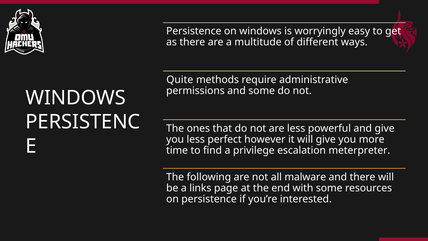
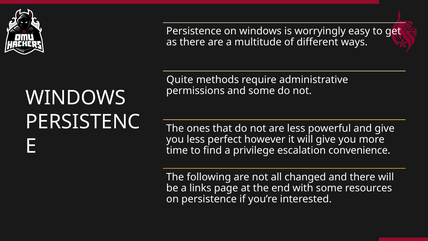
meterpreter: meterpreter -> convenience
malware: malware -> changed
